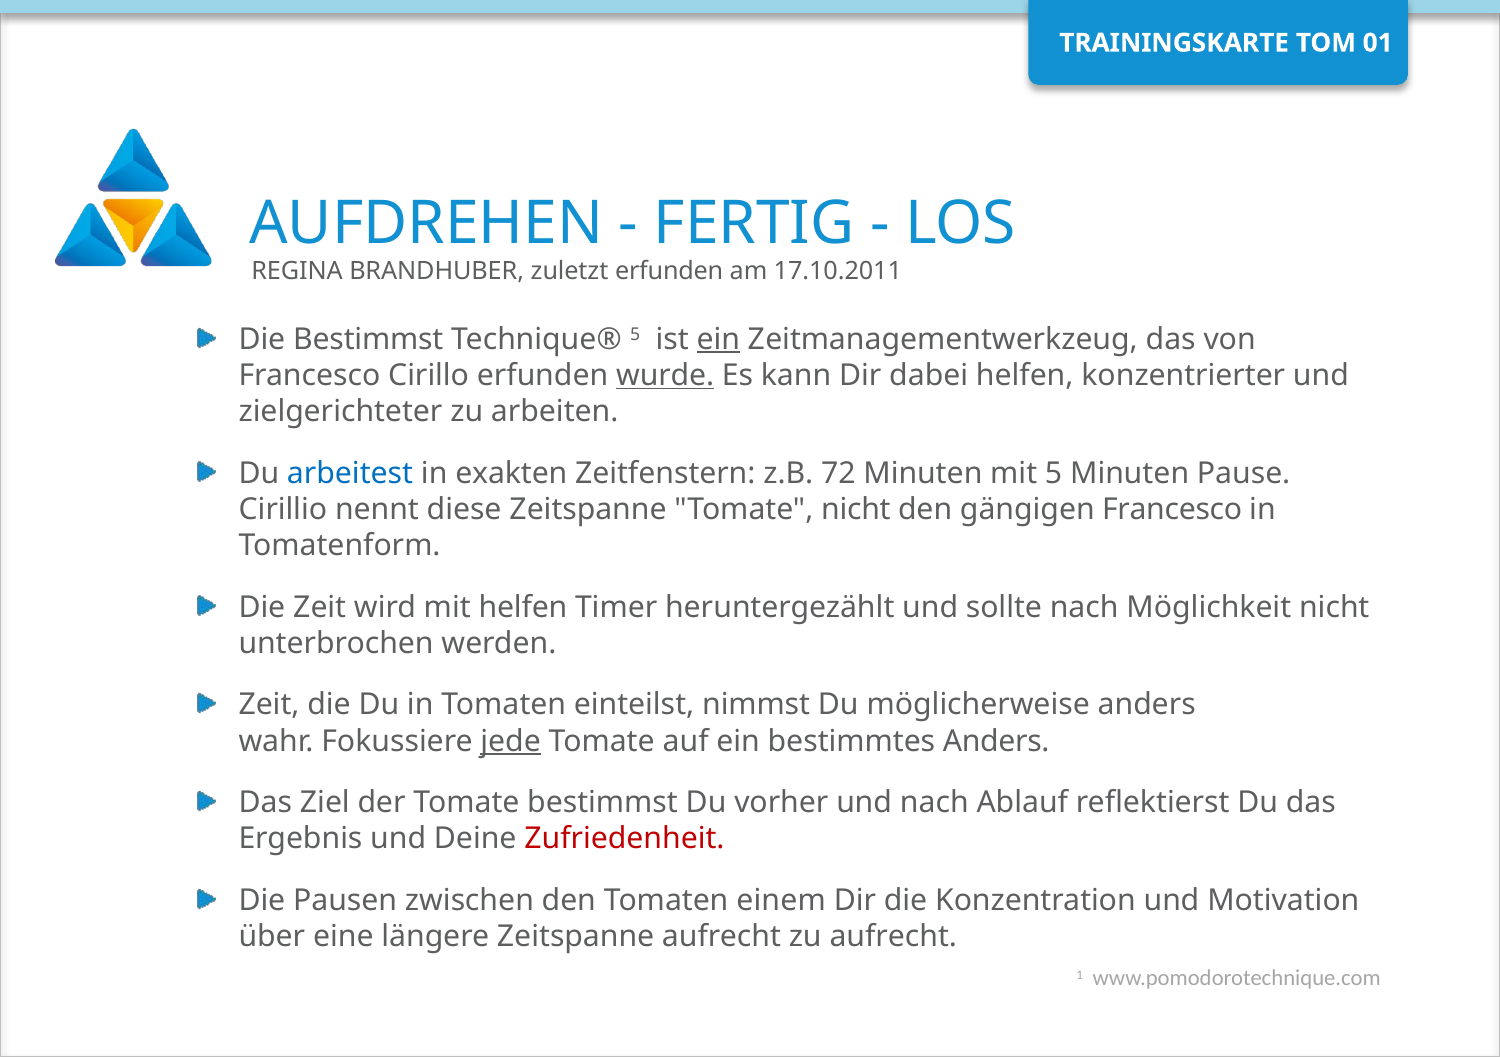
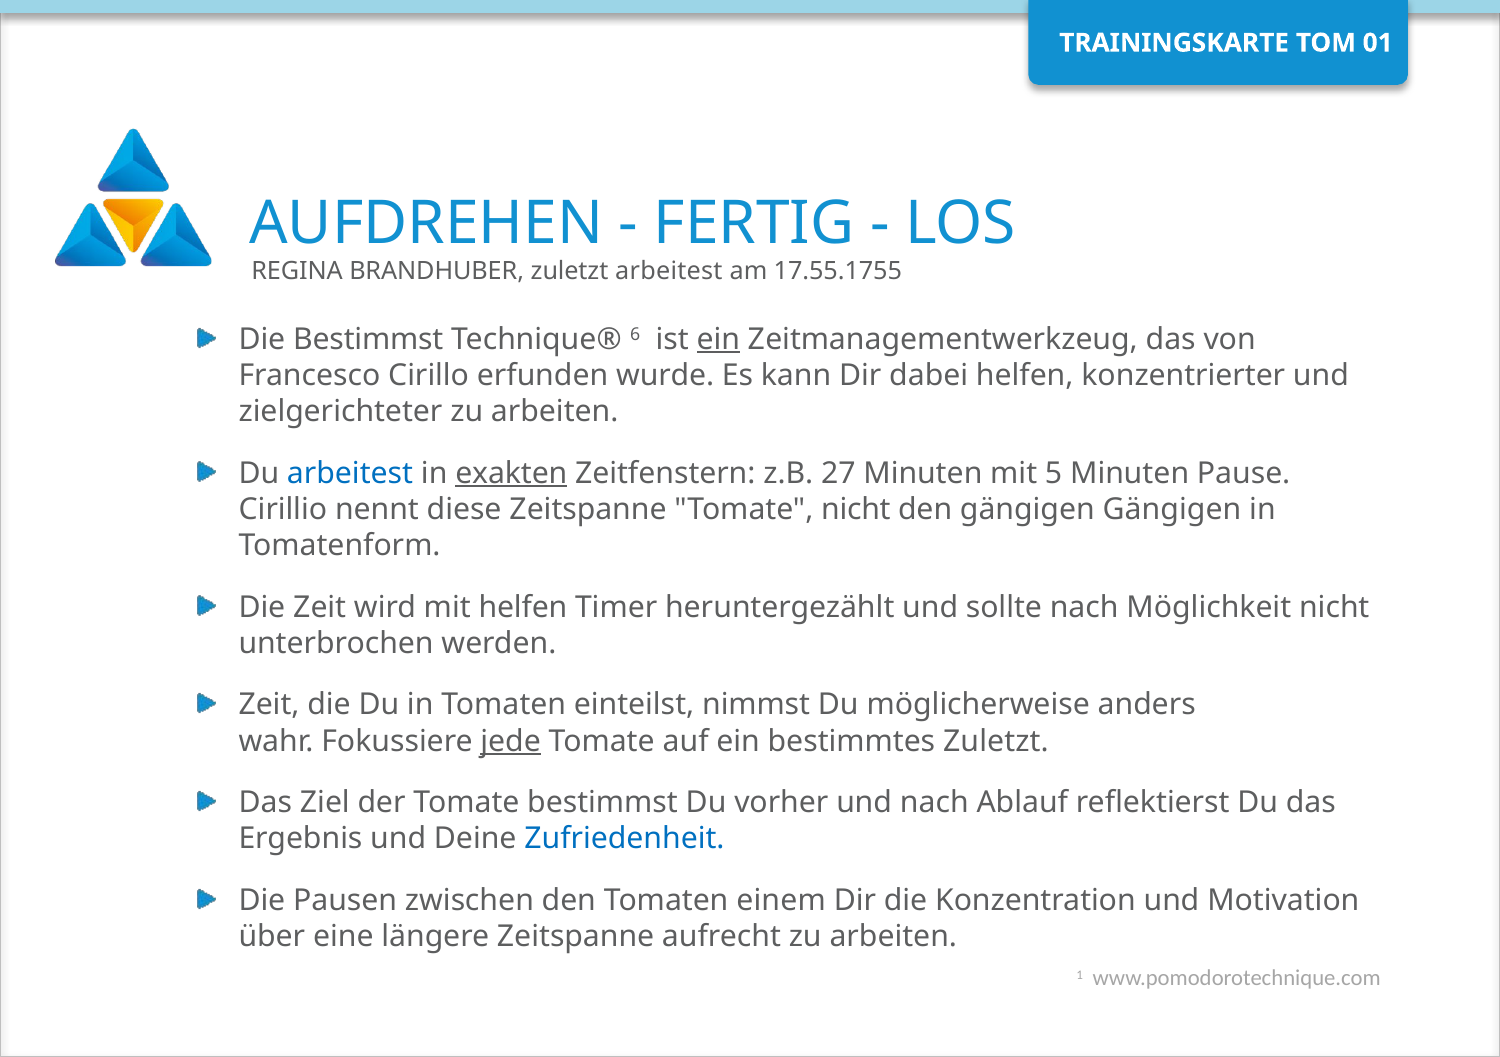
zuletzt erfunden: erfunden -> arbeitest
17.10.2011: 17.10.2011 -> 17.55.1755
Technique® 5: 5 -> 6
wurde underline: present -> none
exakten underline: none -> present
72: 72 -> 27
gängigen Francesco: Francesco -> Gängigen
bestimmtes Anders: Anders -> Zuletzt
Zufriedenheit colour: red -> blue
aufrecht zu aufrecht: aufrecht -> arbeiten
